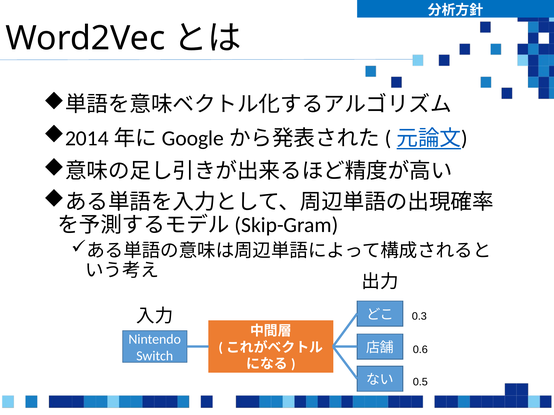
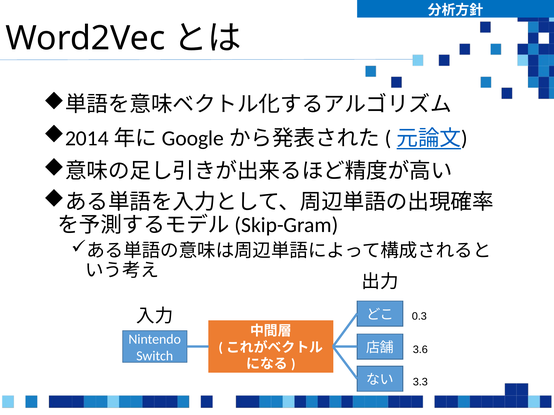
0.6: 0.6 -> 3.6
0.5: 0.5 -> 3.3
